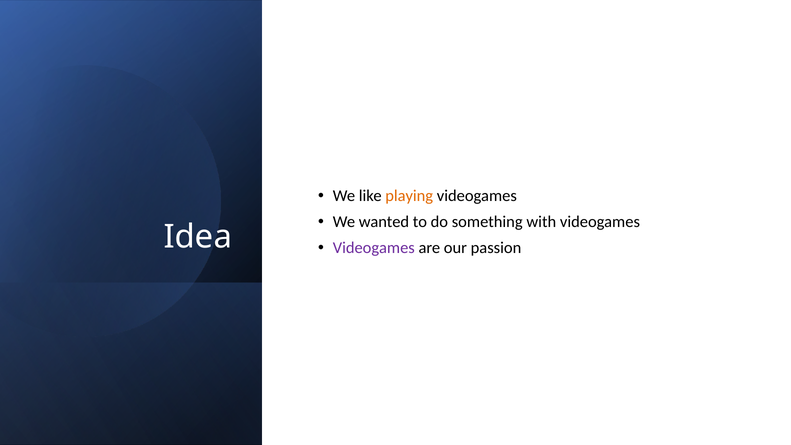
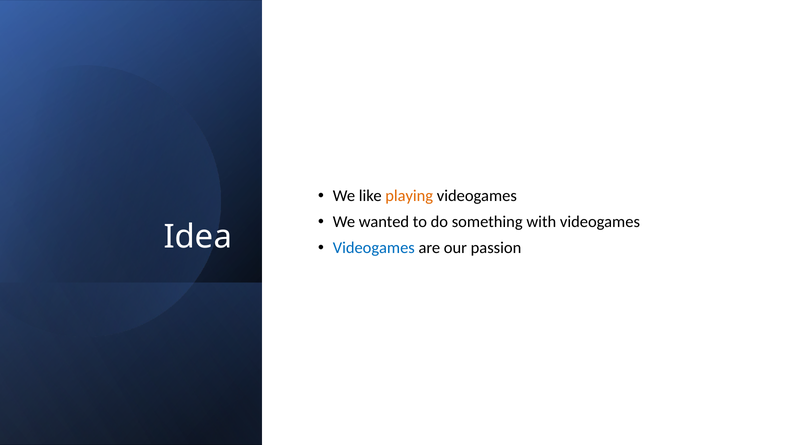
Videogames at (374, 248) colour: purple -> blue
